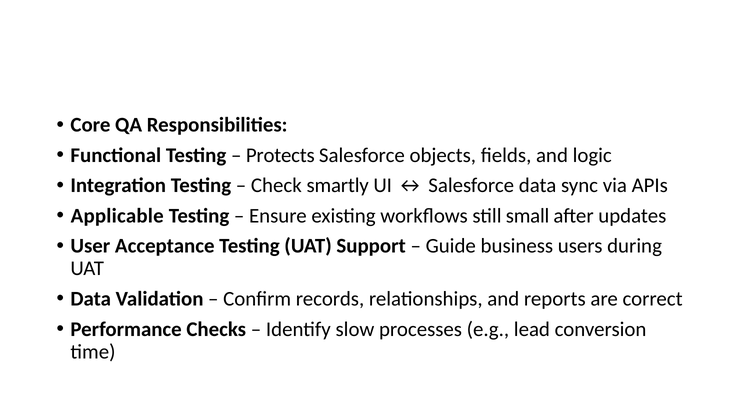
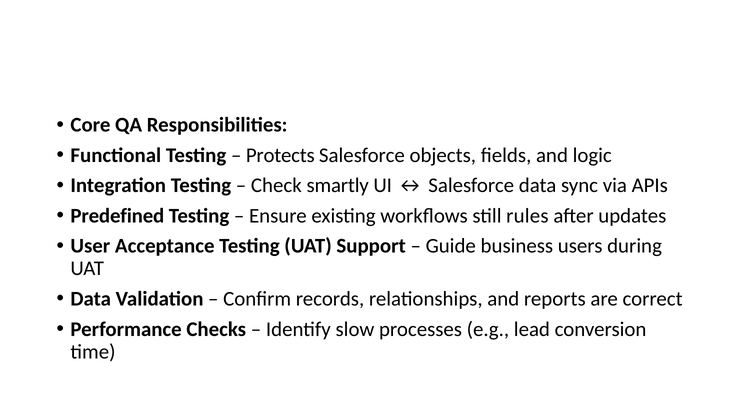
Applicable: Applicable -> Predefined
small: small -> rules
